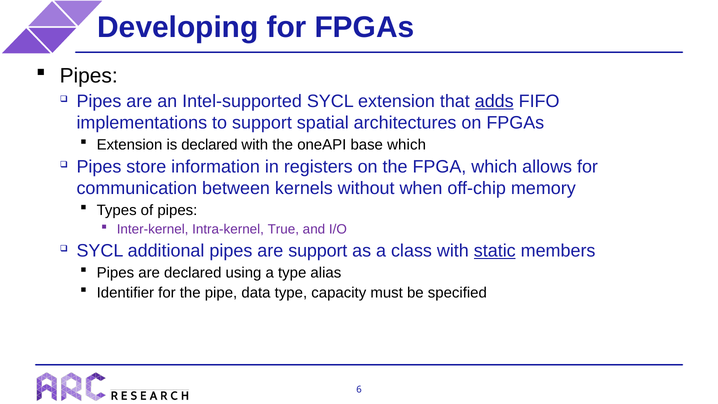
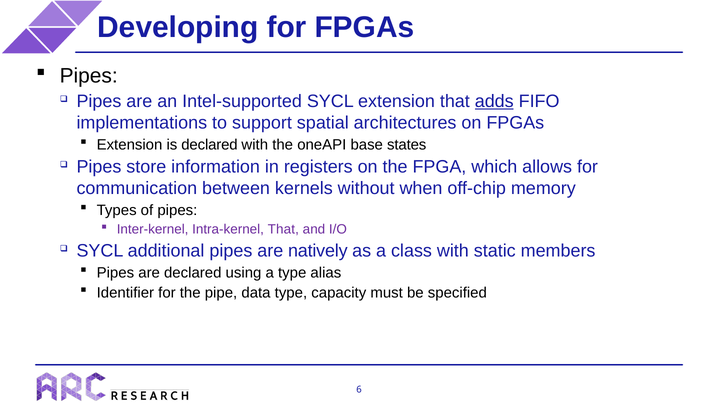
base which: which -> states
Intra-kernel True: True -> That
are support: support -> natively
static underline: present -> none
